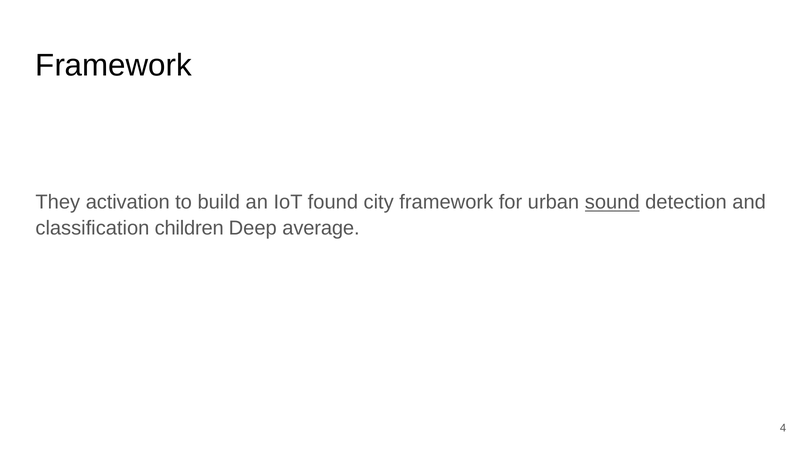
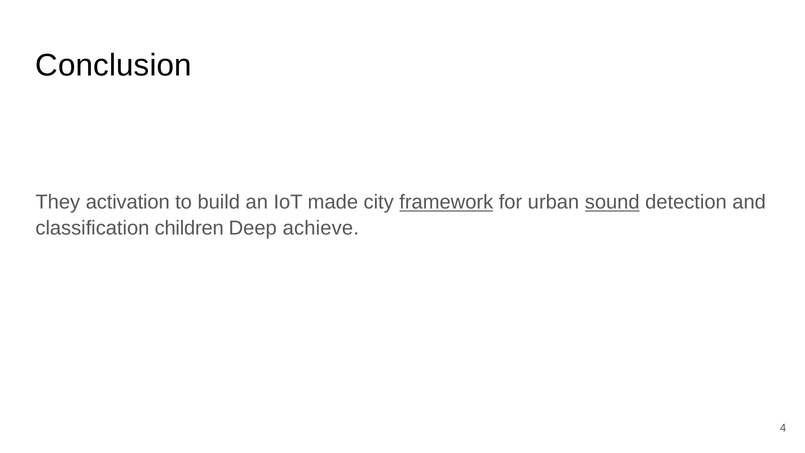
Framework at (114, 65): Framework -> Conclusion
found: found -> made
framework at (446, 202) underline: none -> present
average: average -> achieve
